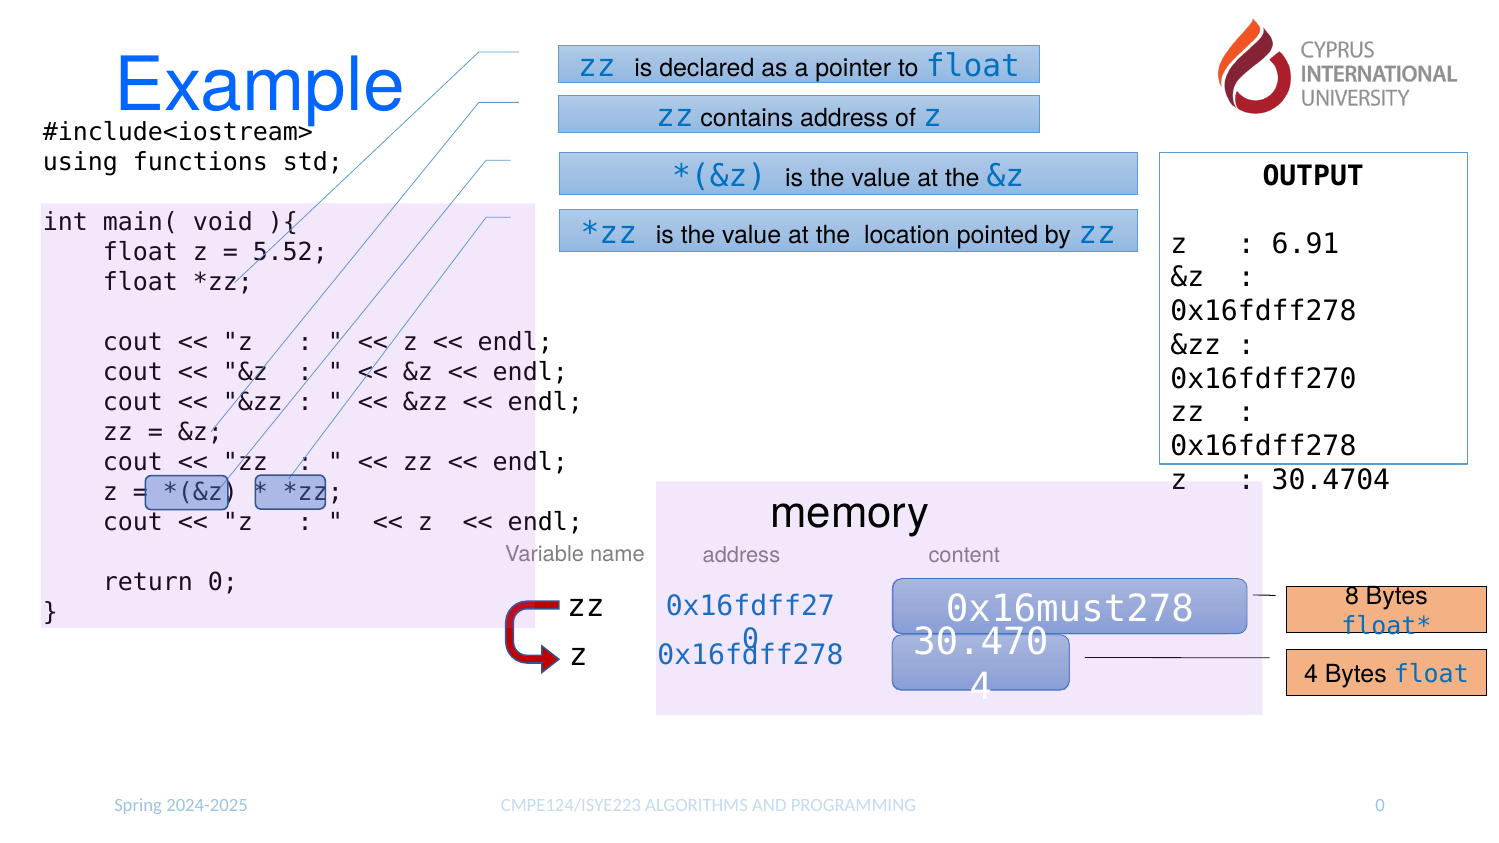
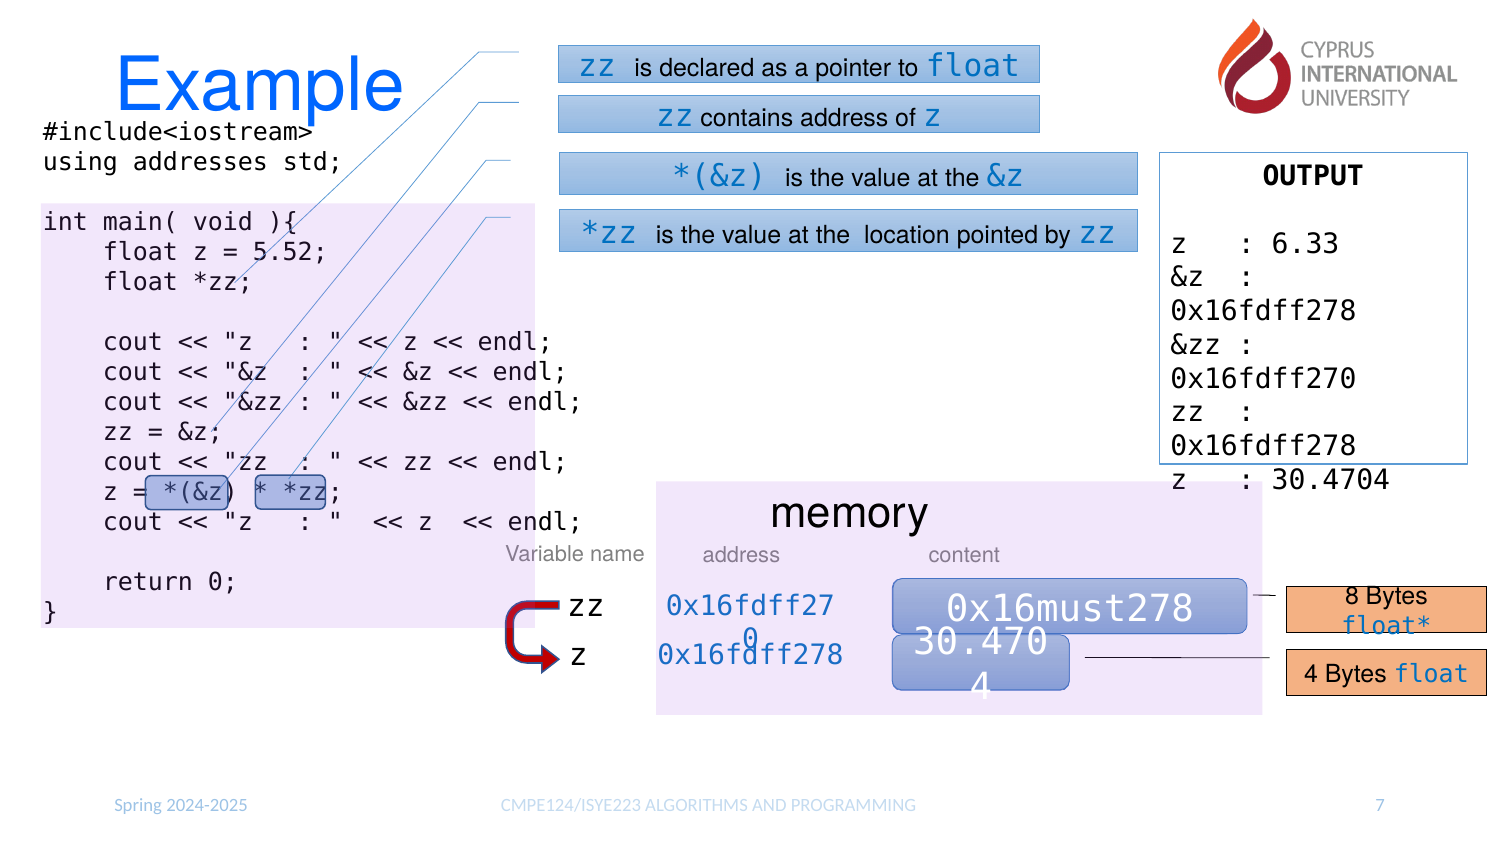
functions: functions -> addresses
6.91: 6.91 -> 6.33
PROGRAMMING 0: 0 -> 7
